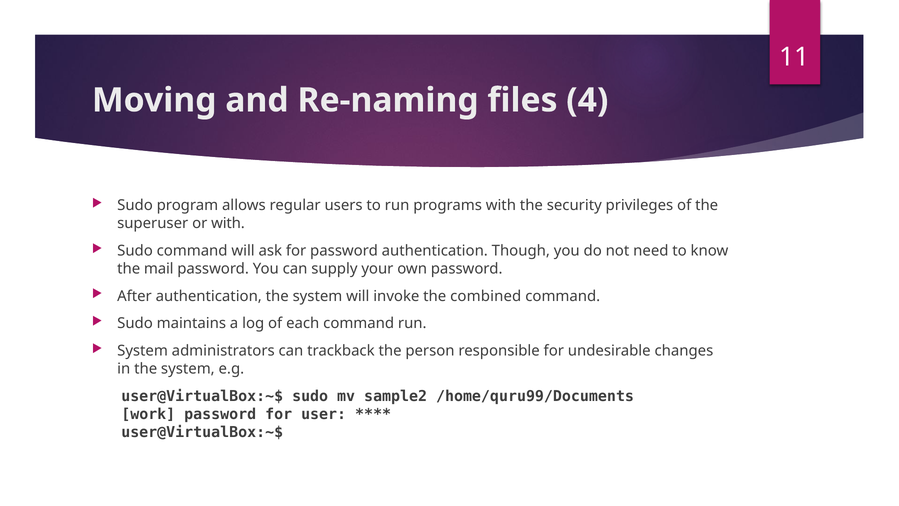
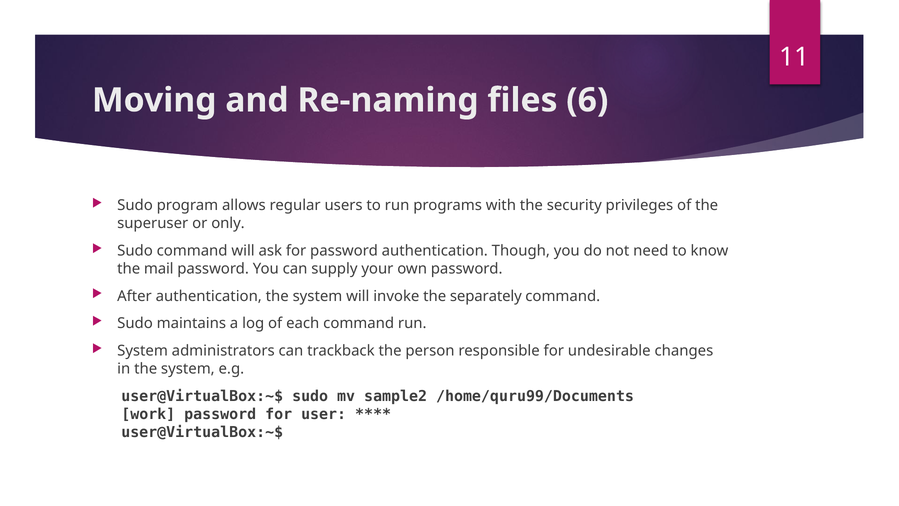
4: 4 -> 6
or with: with -> only
combined: combined -> separately
